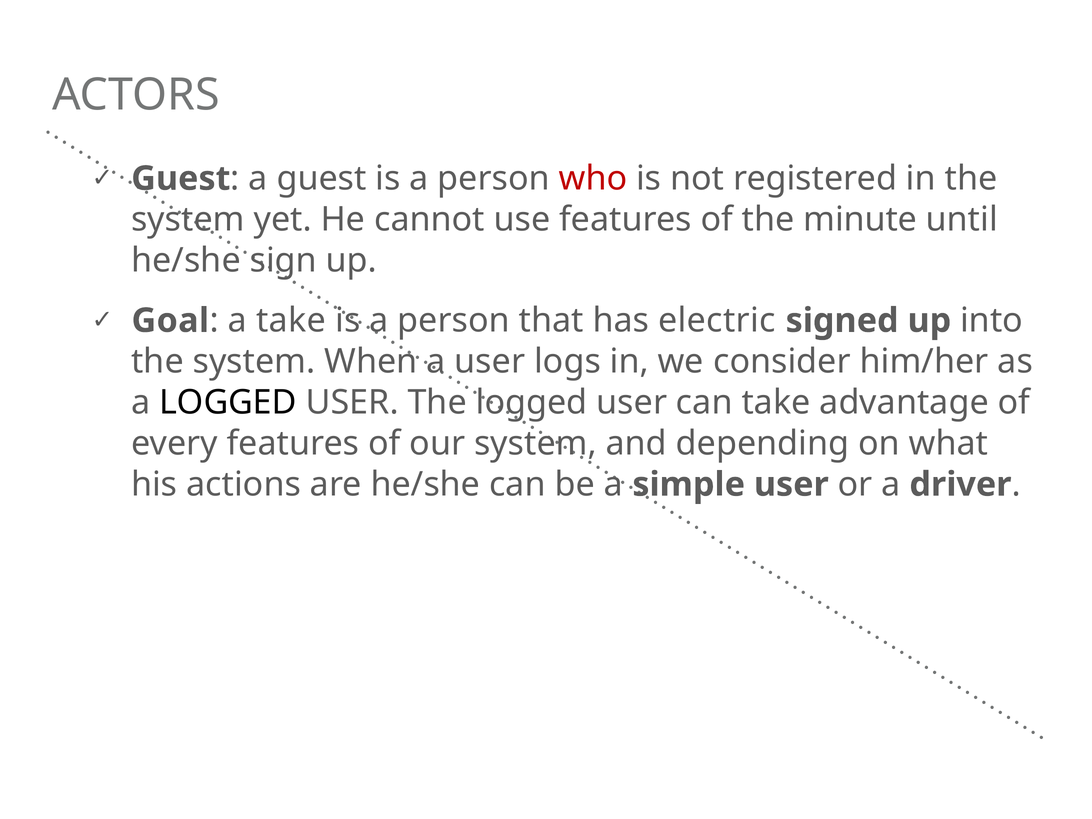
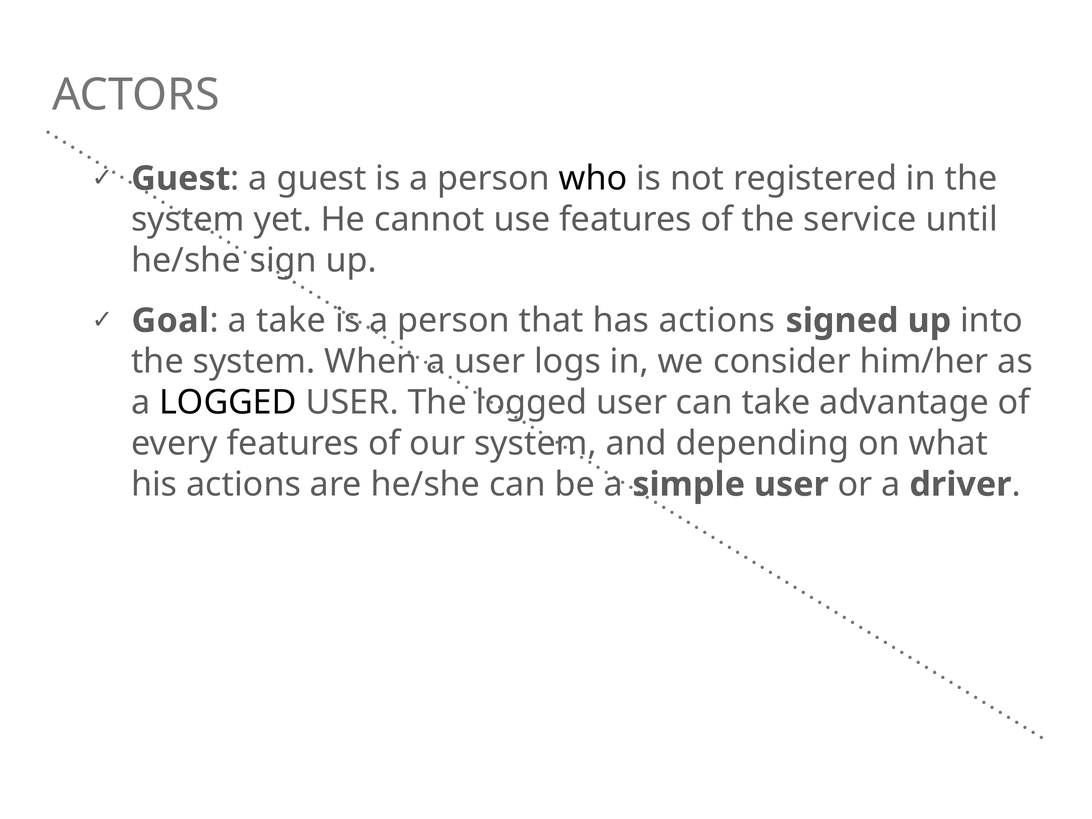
who colour: red -> black
minute: minute -> service
has electric: electric -> actions
